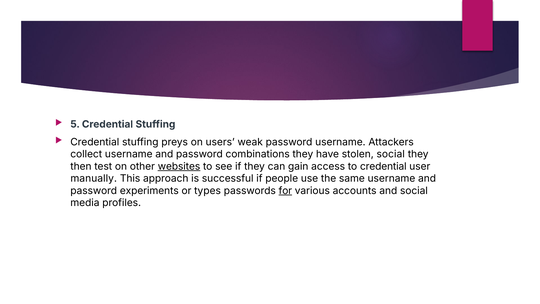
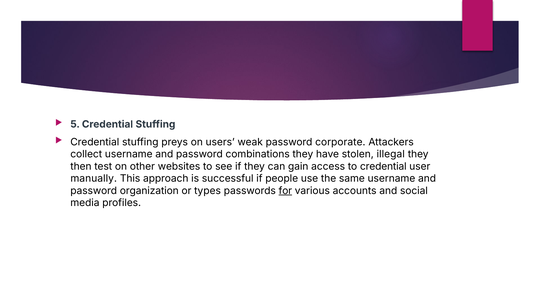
password username: username -> corporate
stolen social: social -> illegal
websites underline: present -> none
experiments: experiments -> organization
